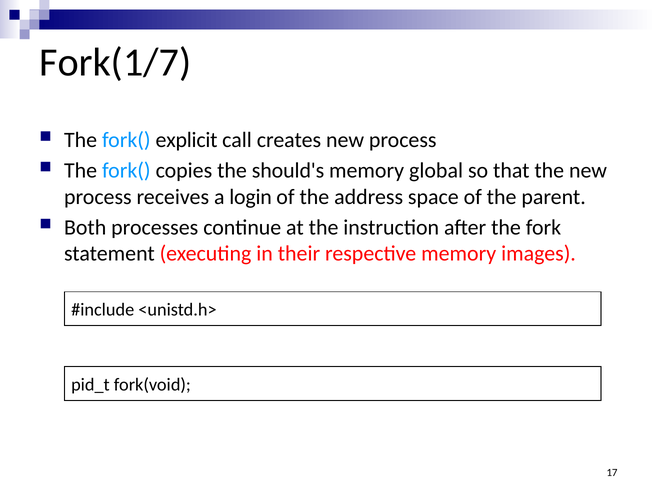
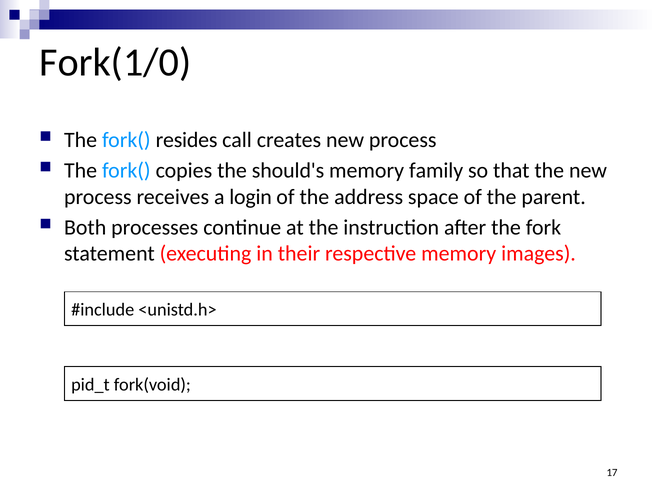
Fork(1/7: Fork(1/7 -> Fork(1/0
explicit: explicit -> resides
global: global -> family
